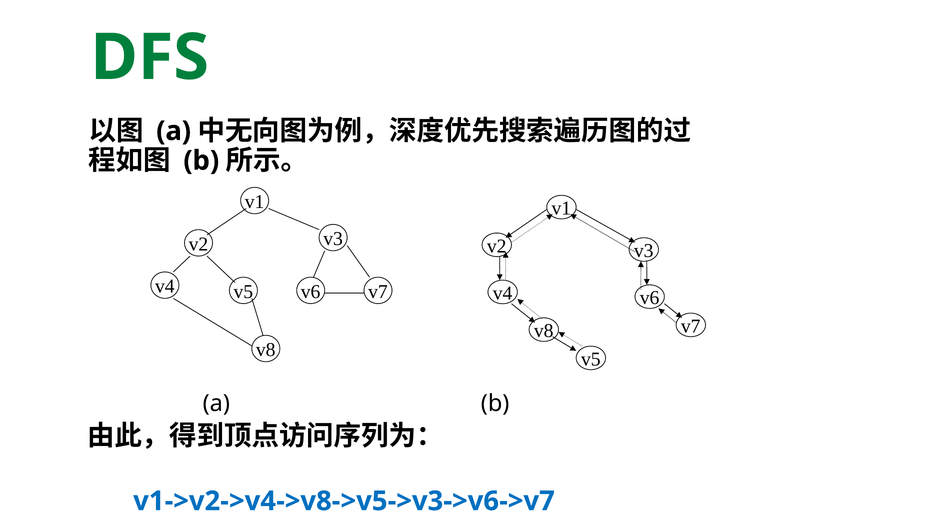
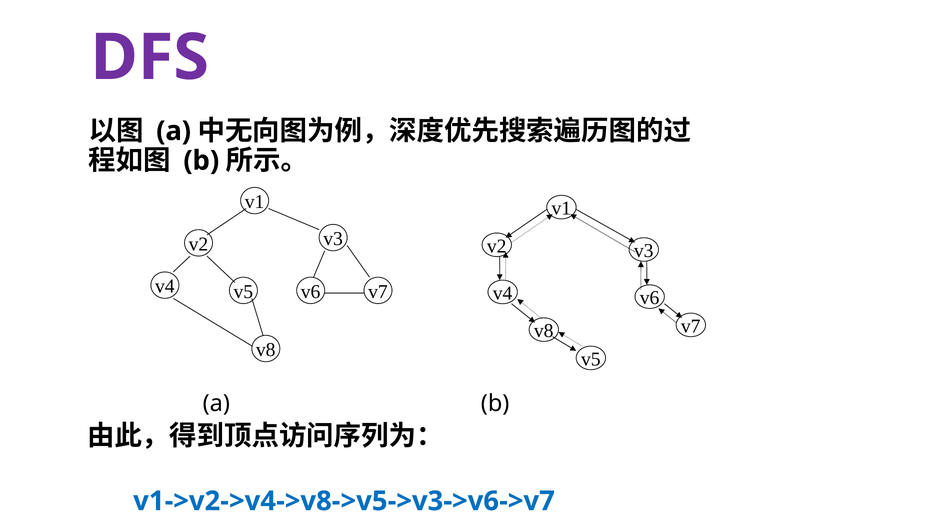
DFS colour: green -> purple
